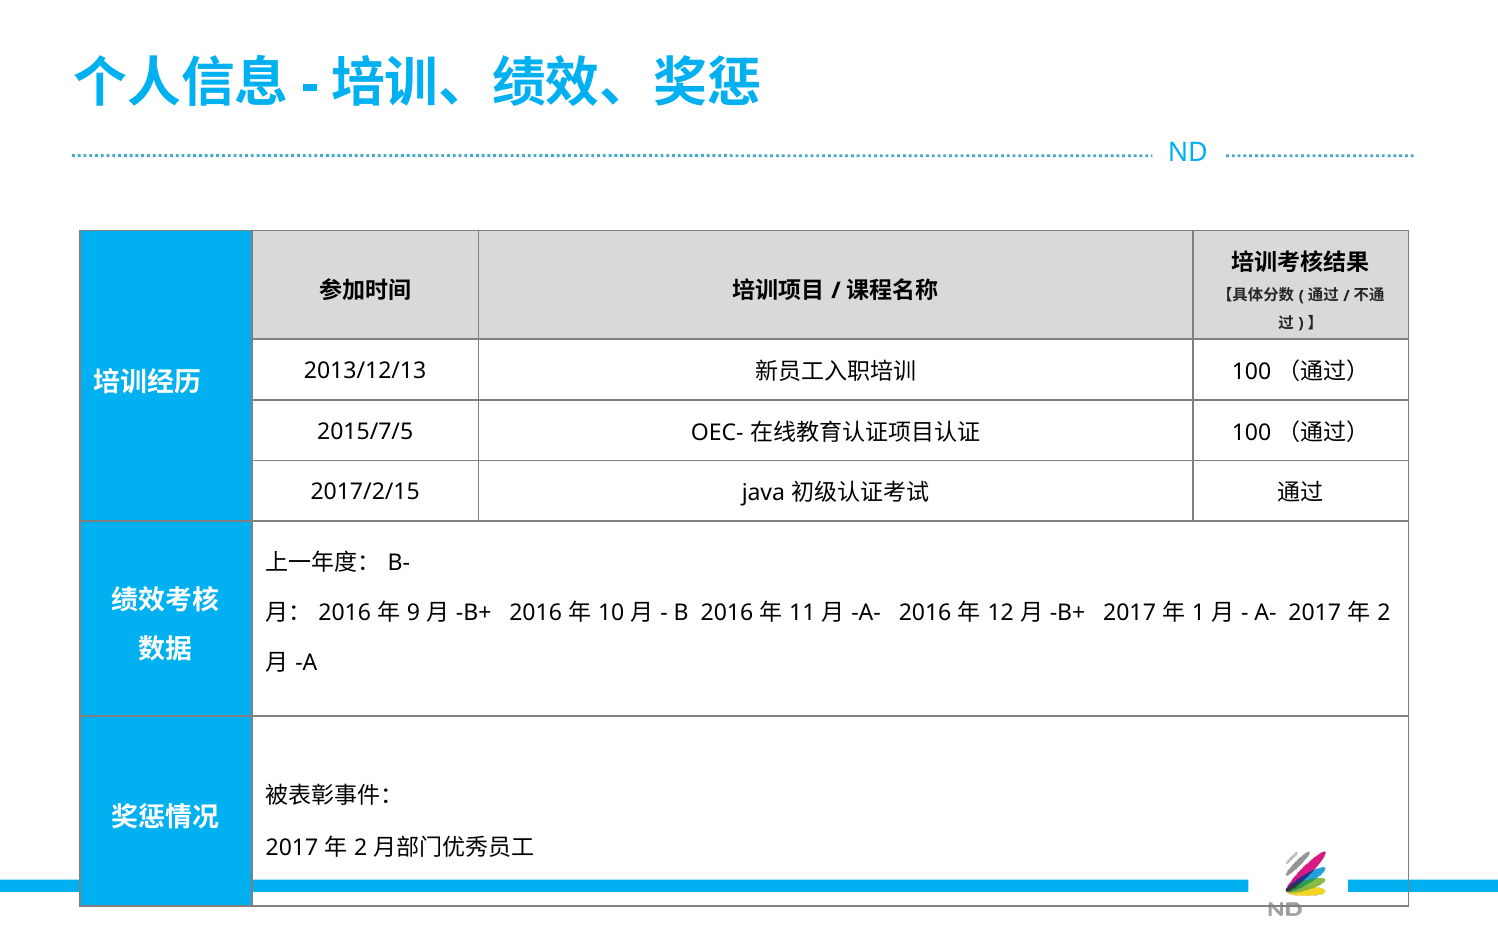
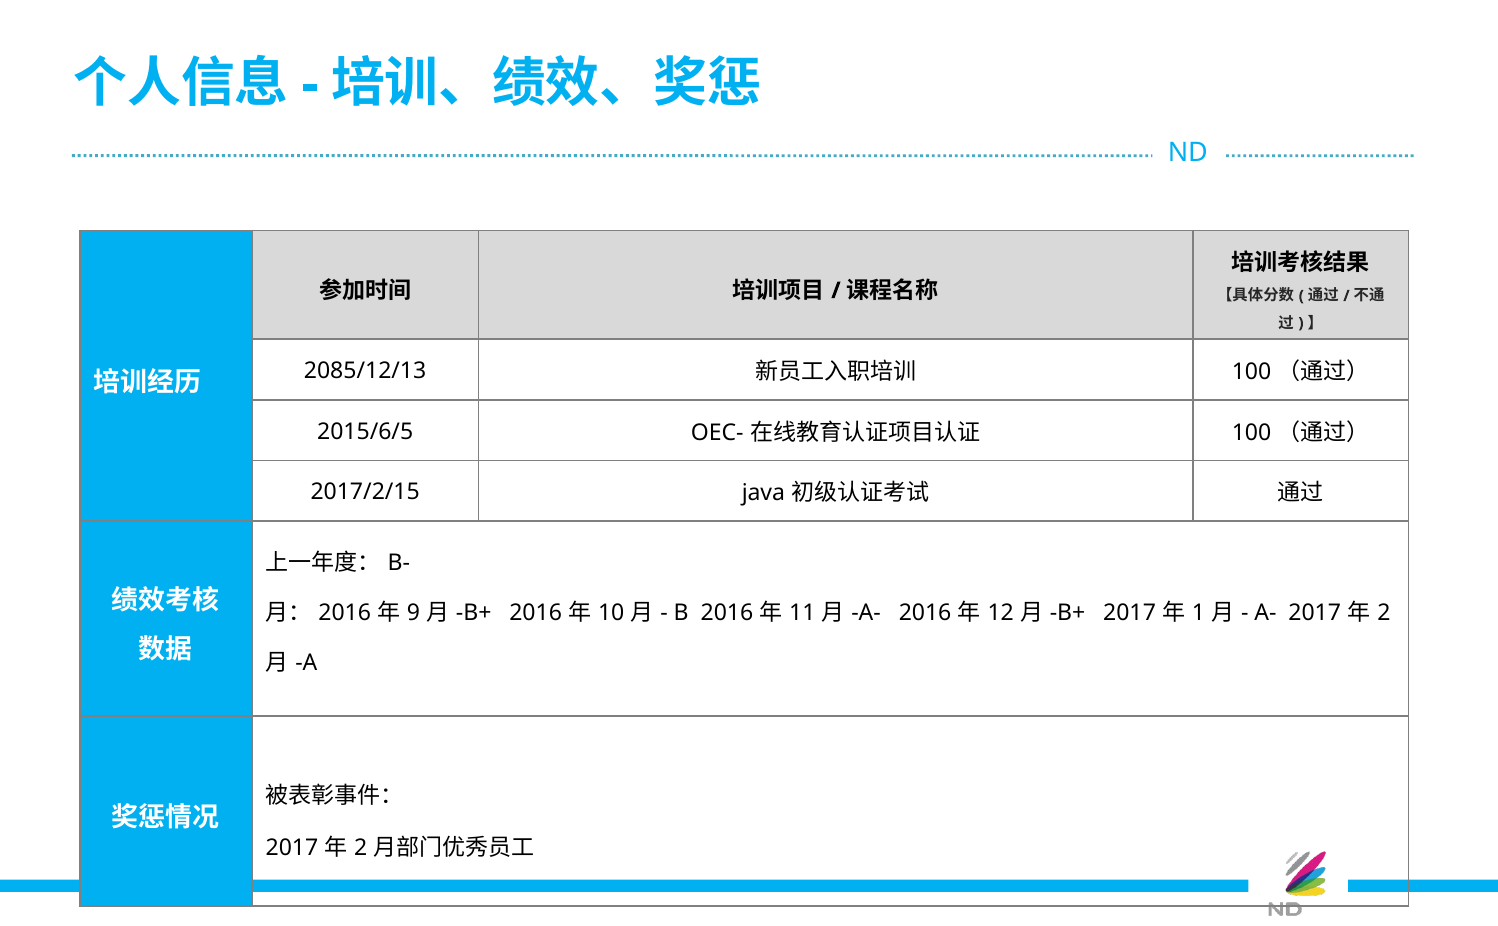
2013/12/13: 2013/12/13 -> 2085/12/13
2015/7/5: 2015/7/5 -> 2015/6/5
